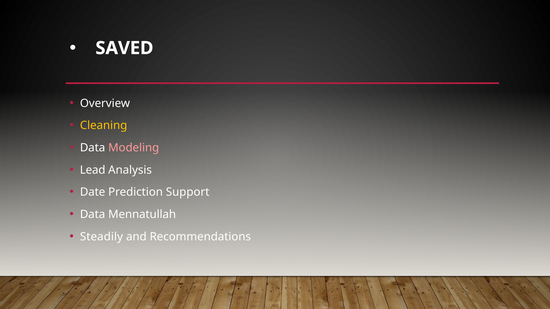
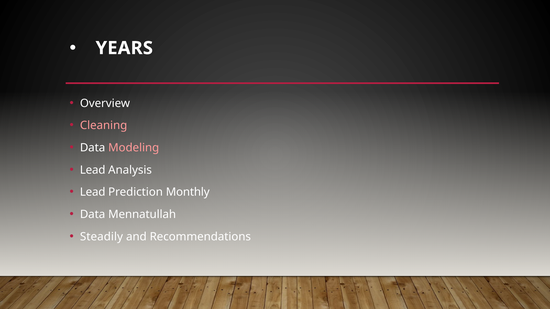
SAVED: SAVED -> YEARS
Cleaning colour: yellow -> pink
Date at (93, 192): Date -> Lead
Support: Support -> Monthly
